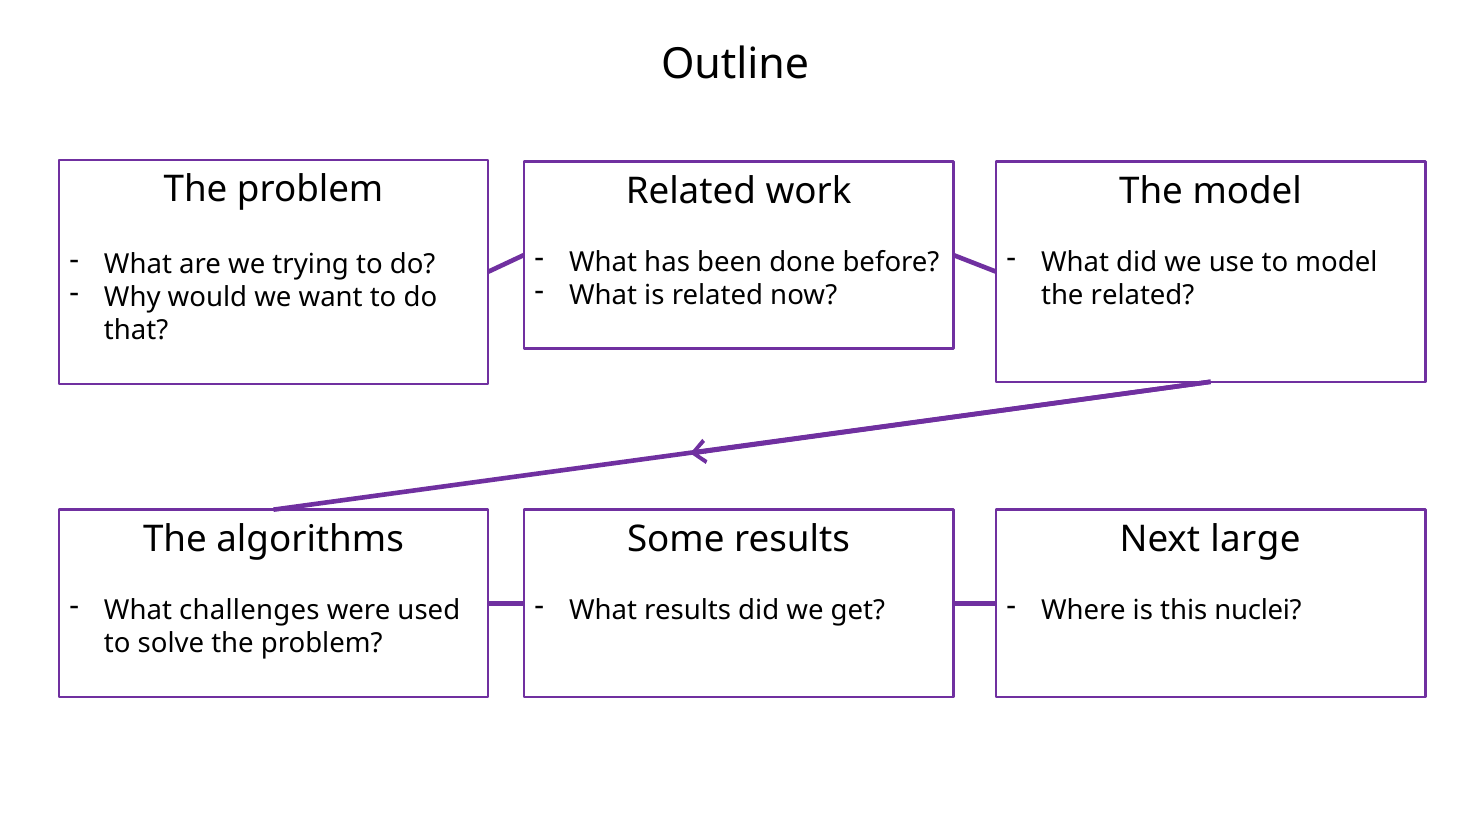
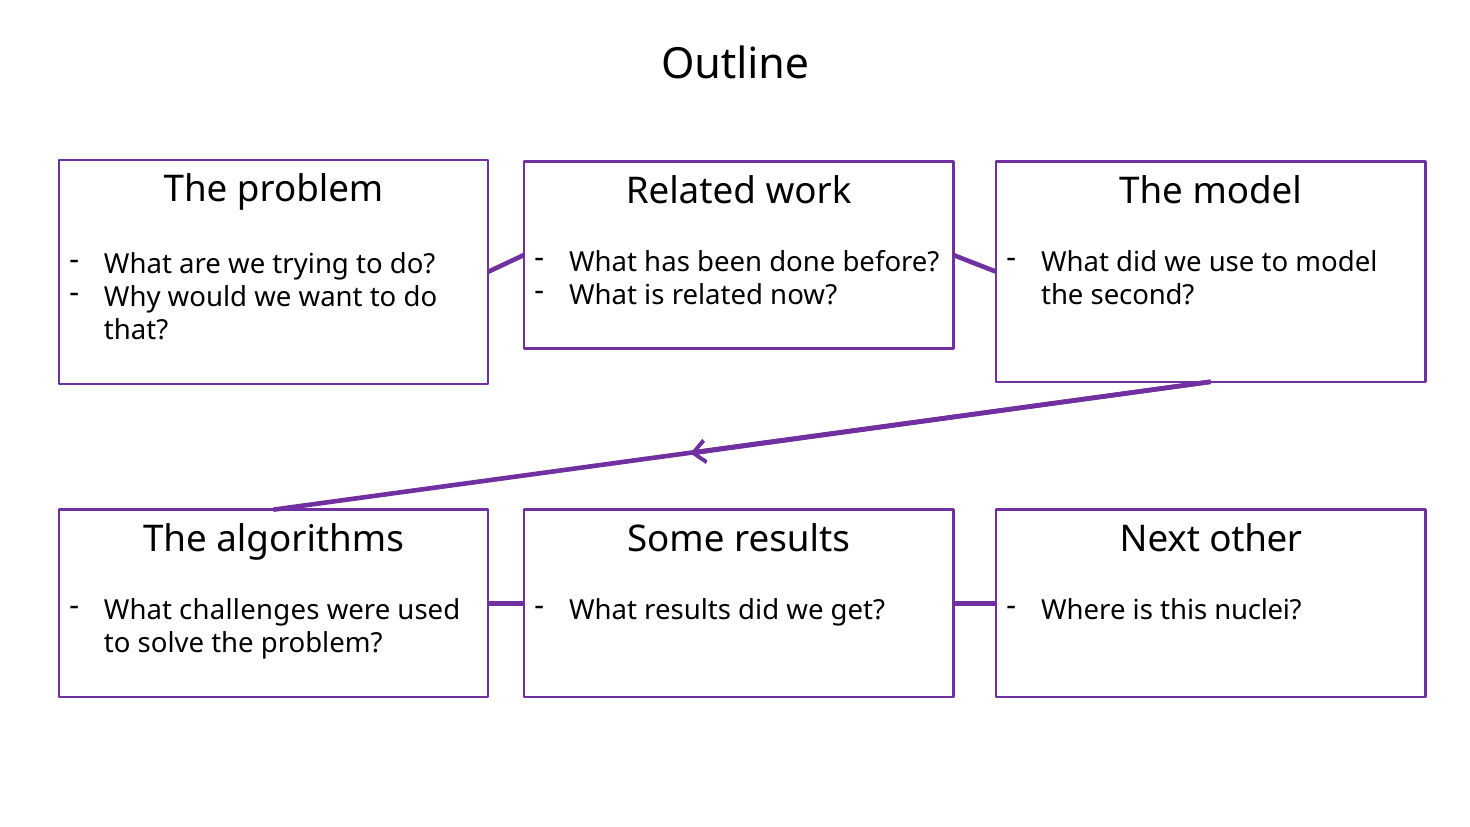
the related: related -> second
large: large -> other
